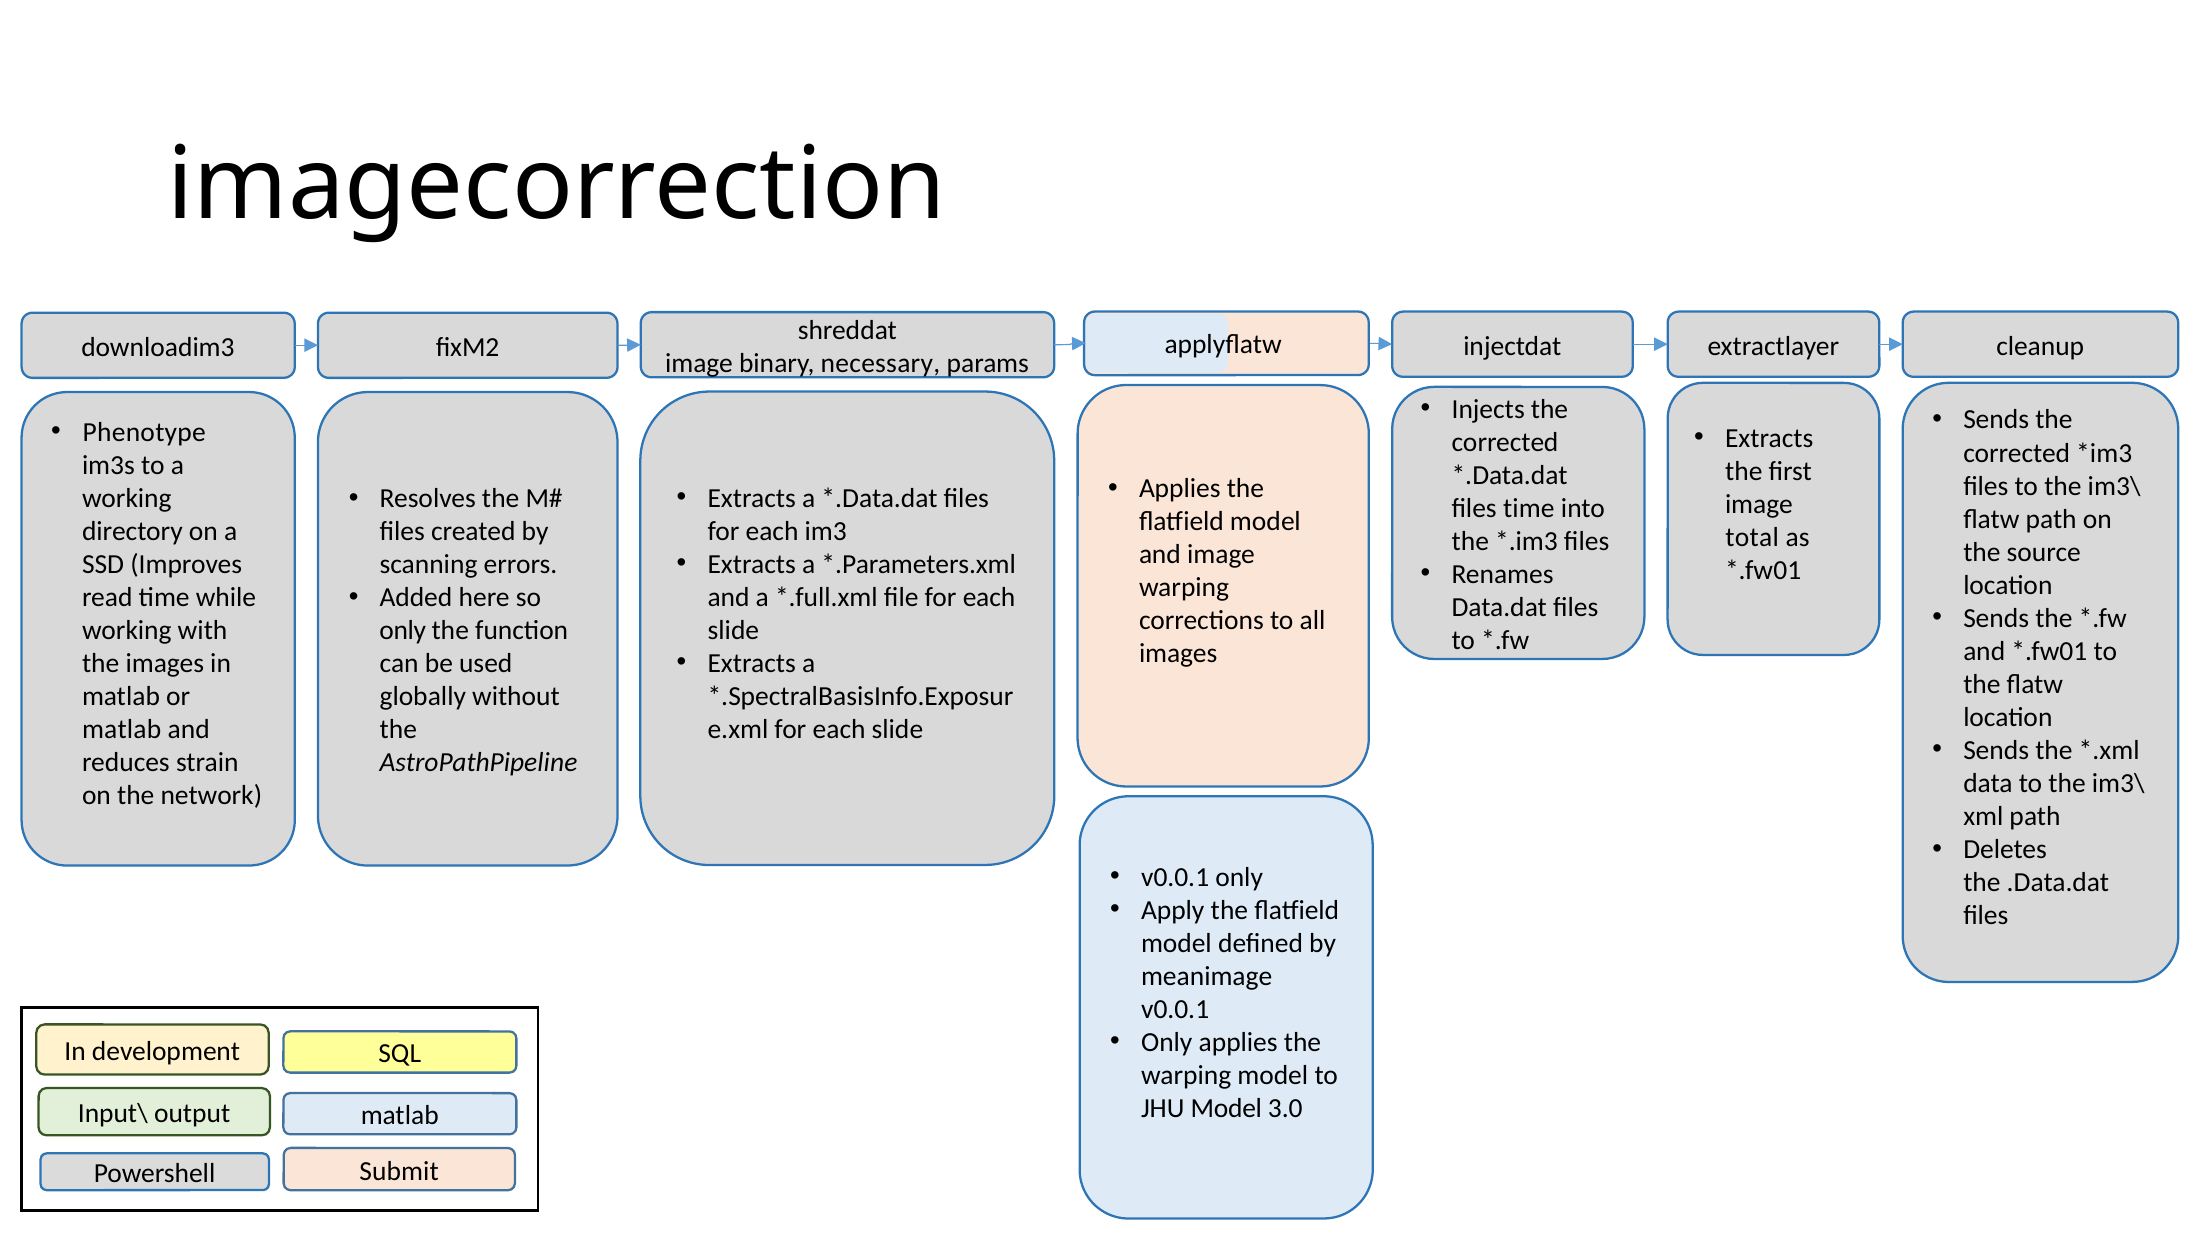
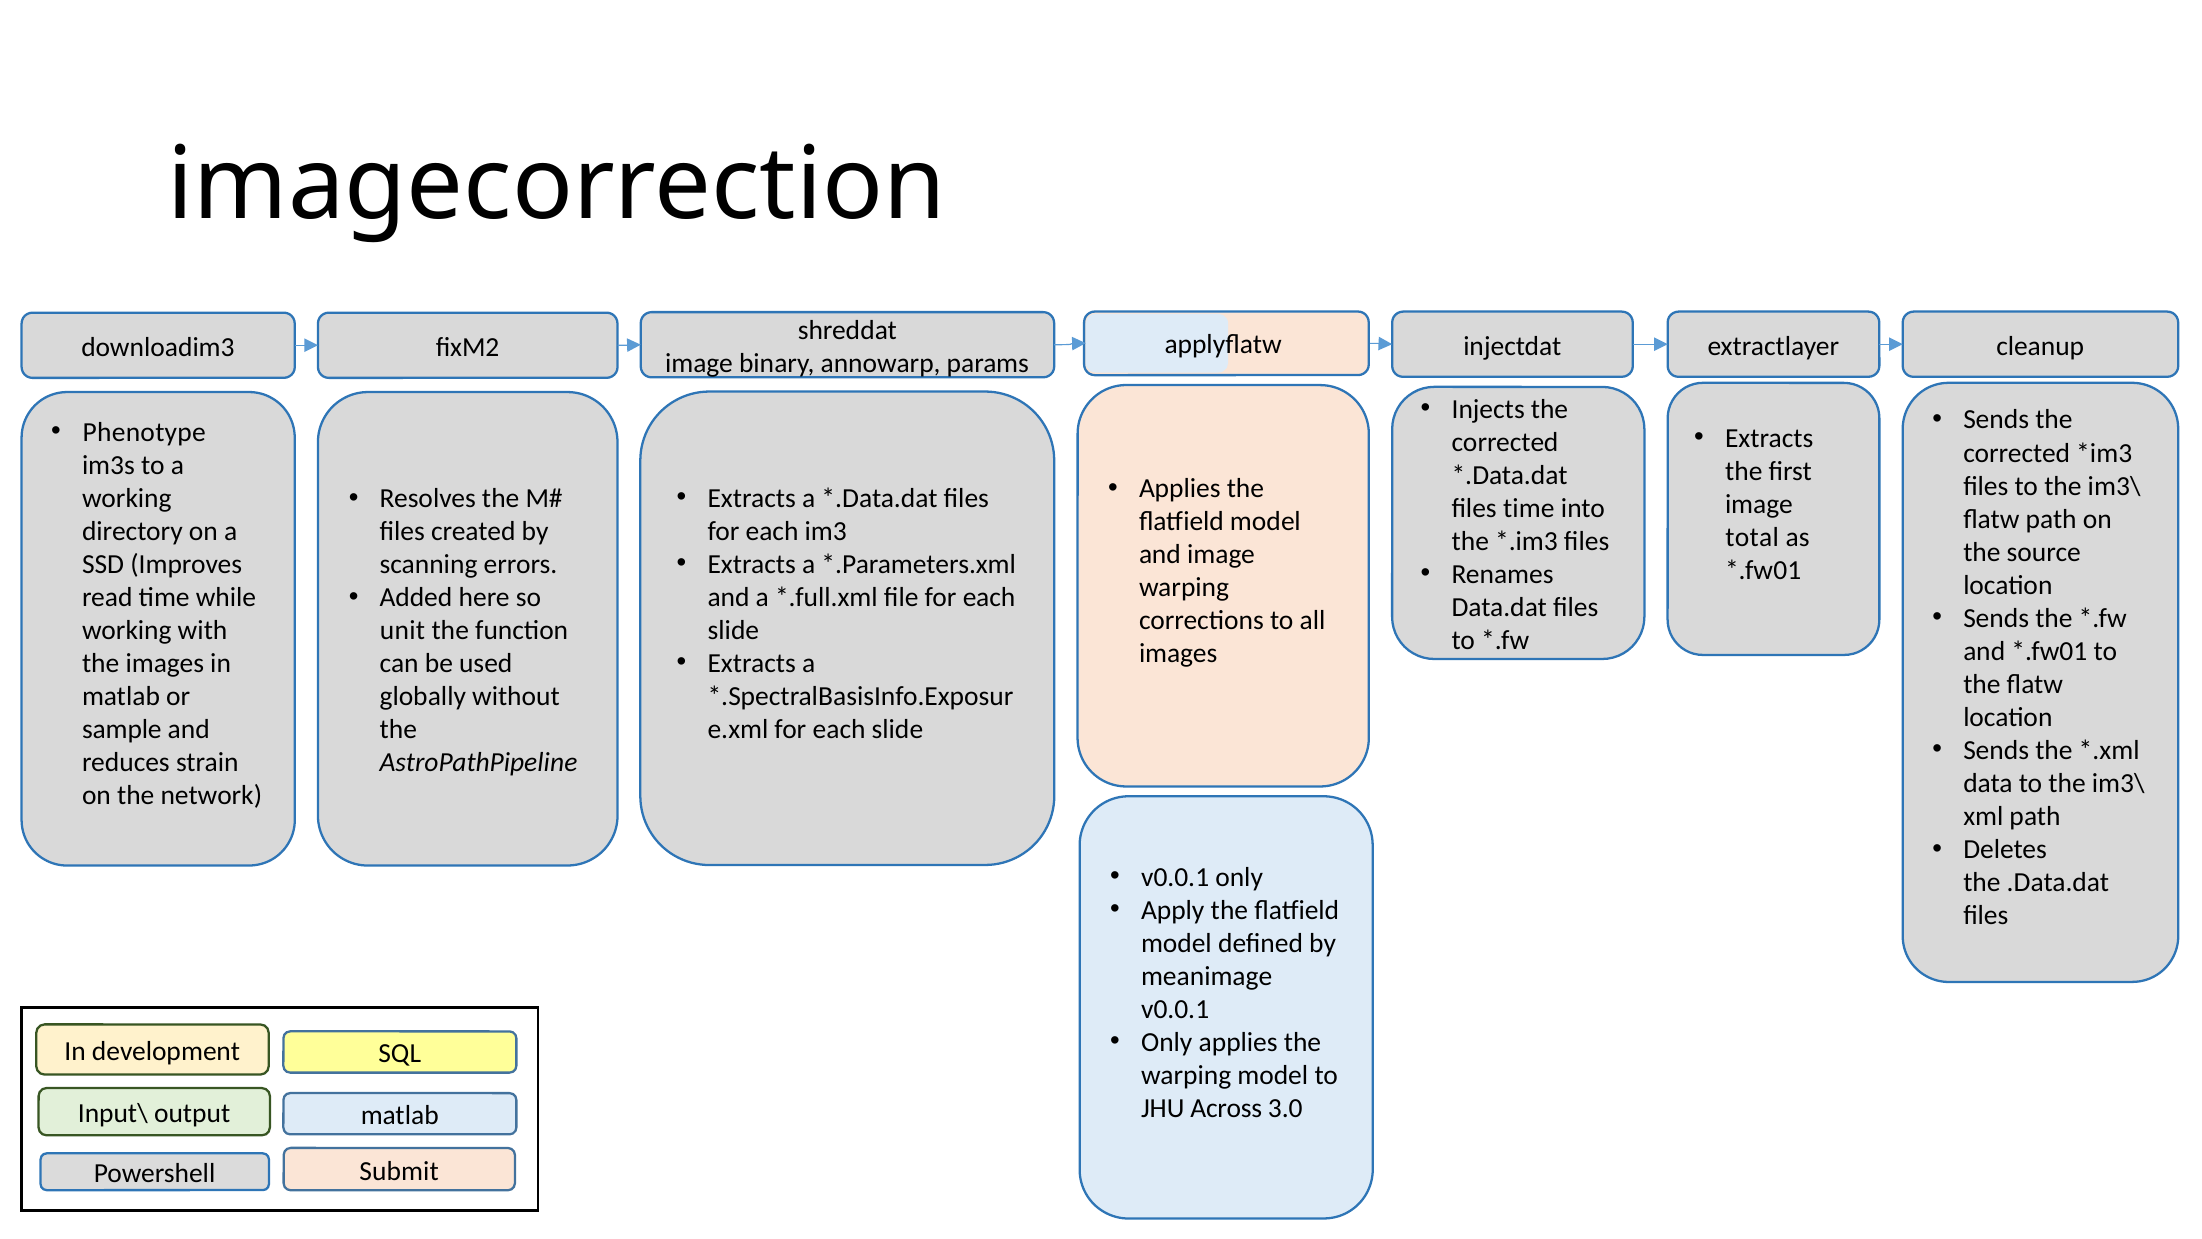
necessary: necessary -> annowarp
only at (403, 630): only -> unit
matlab at (122, 730): matlab -> sample
JHU Model: Model -> Across
